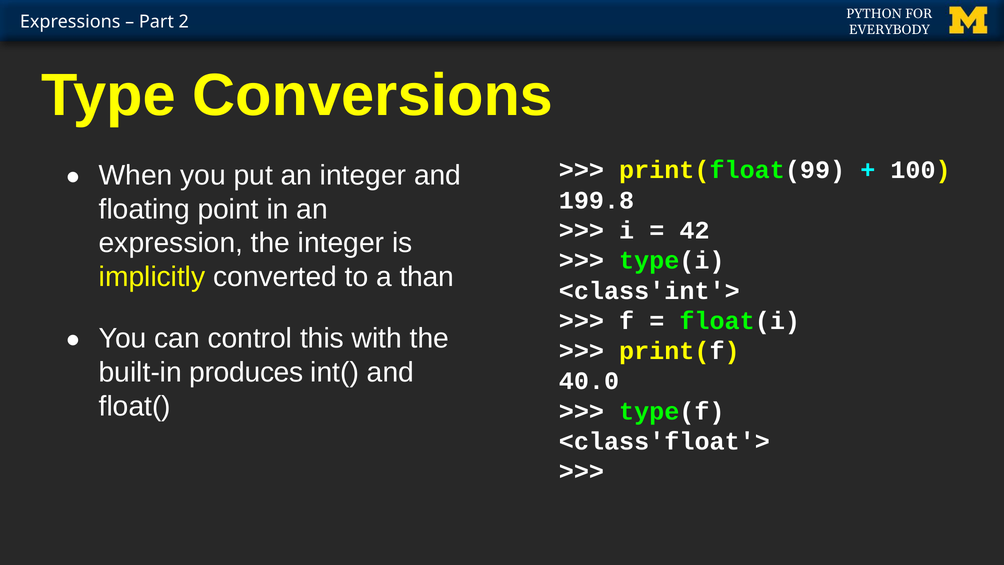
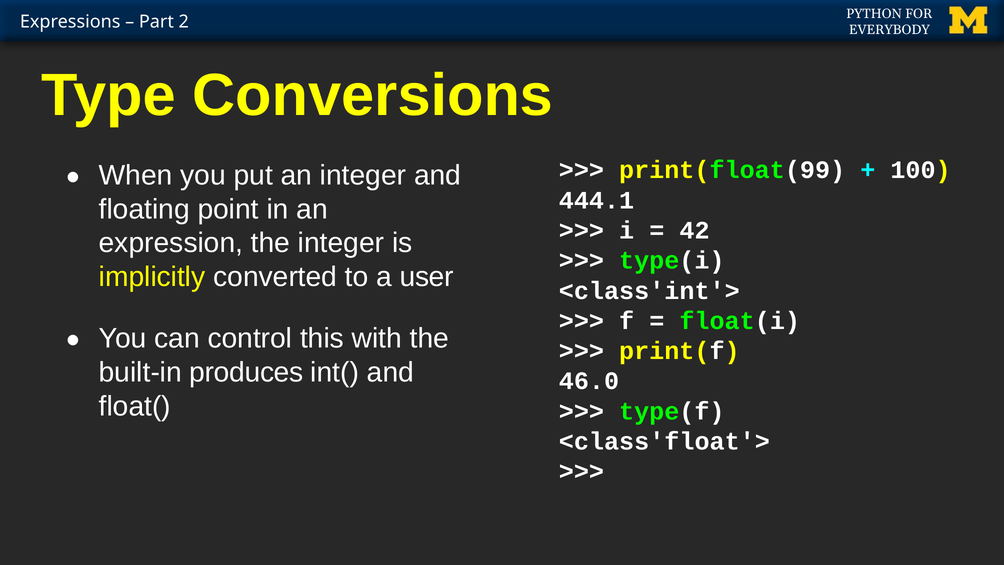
199.8: 199.8 -> 444.1
than: than -> user
40.0: 40.0 -> 46.0
